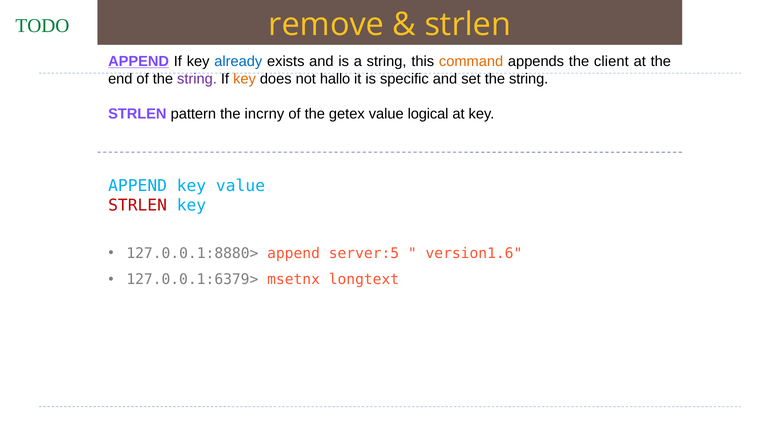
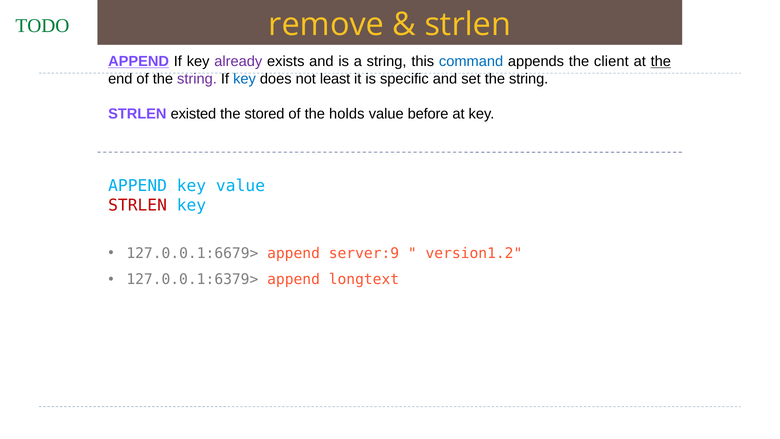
already colour: blue -> purple
command colour: orange -> blue
the at (661, 61) underline: none -> present
key at (244, 79) colour: orange -> blue
hallo: hallo -> least
pattern: pattern -> existed
incrny: incrny -> stored
getex: getex -> holds
logical: logical -> before
127.0.0.1:8880>: 127.0.0.1:8880> -> 127.0.0.1:6679>
server:5: server:5 -> server:9
version1.6: version1.6 -> version1.2
127.0.0.1:6379> msetnx: msetnx -> append
